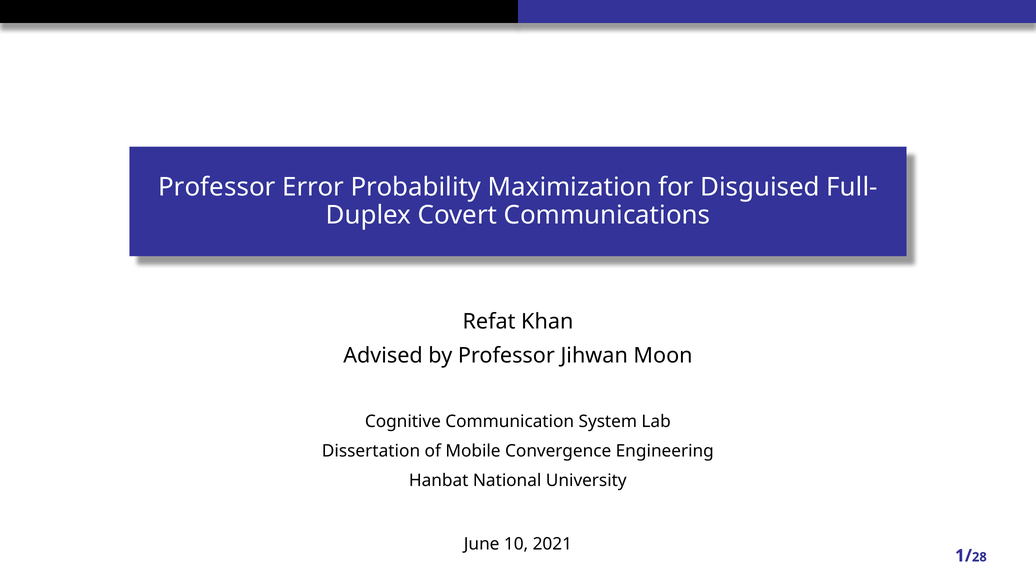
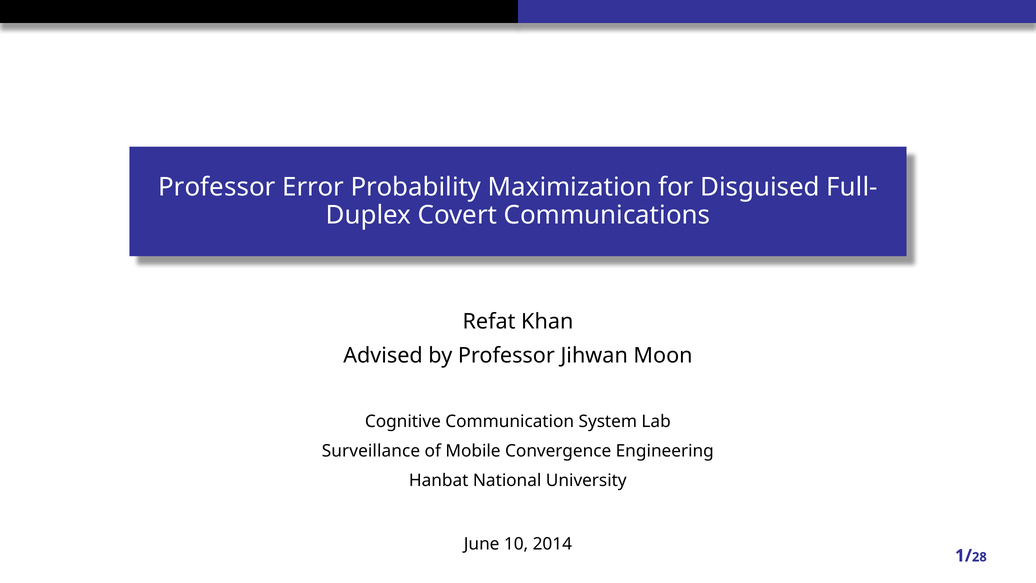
Dissertation: Dissertation -> Surveillance
2021: 2021 -> 2014
